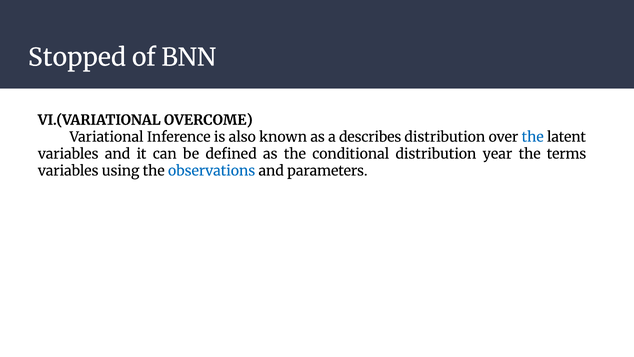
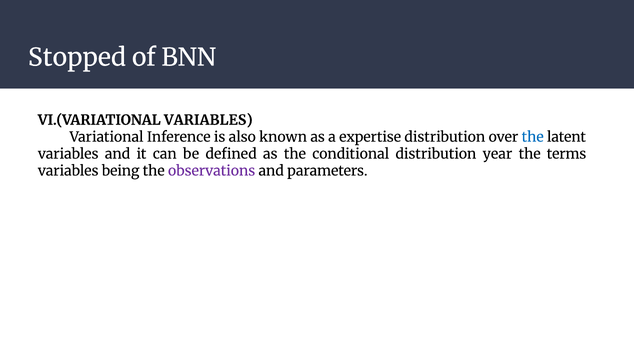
VI.(VARIATIONAL OVERCOME: OVERCOME -> VARIABLES
describes: describes -> expertise
using: using -> being
observations colour: blue -> purple
